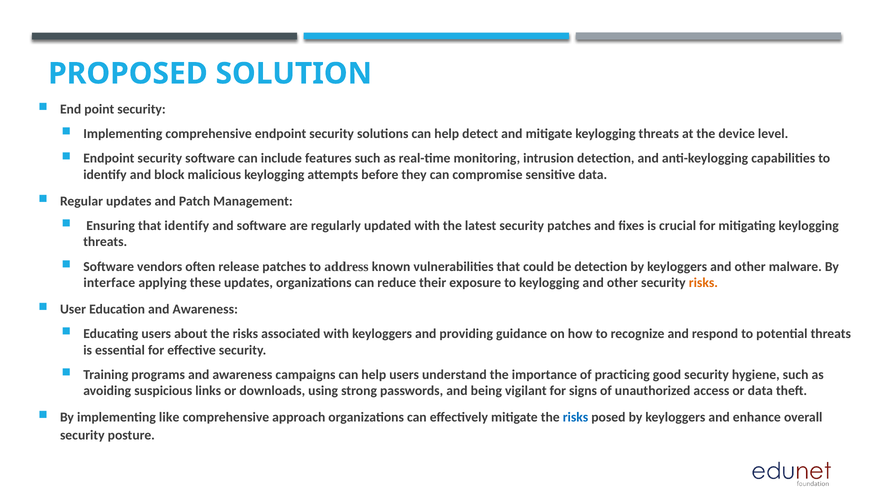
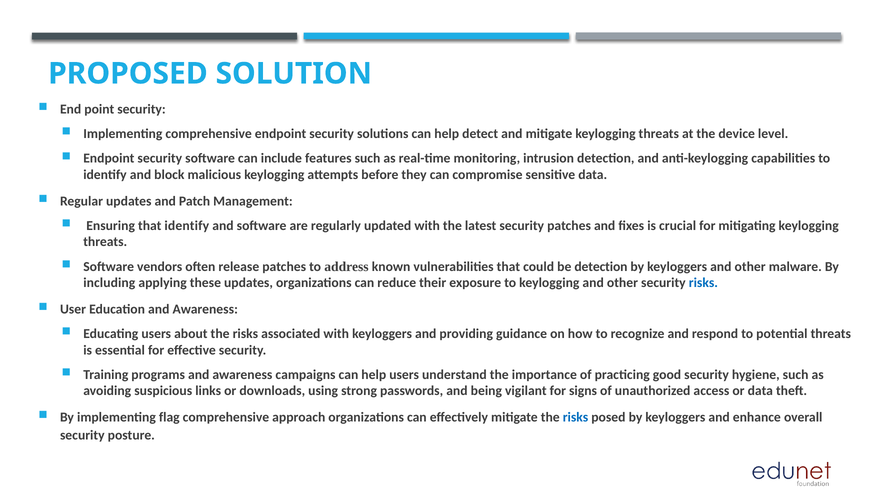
interface: interface -> including
risks at (703, 283) colour: orange -> blue
like: like -> flag
